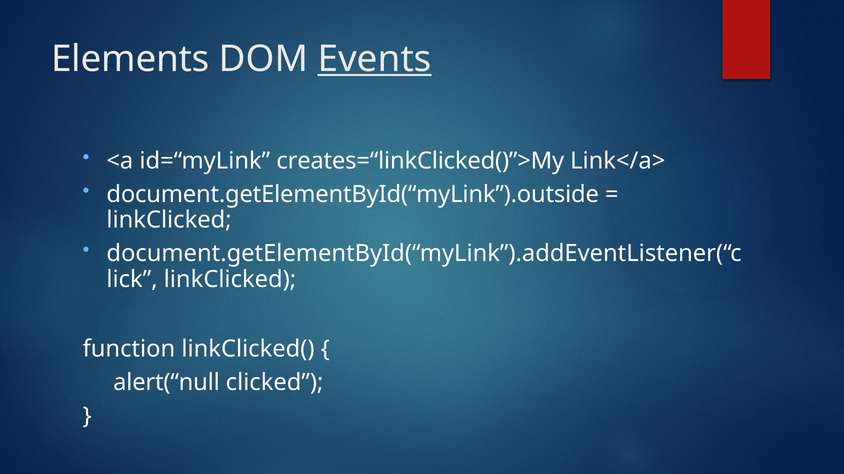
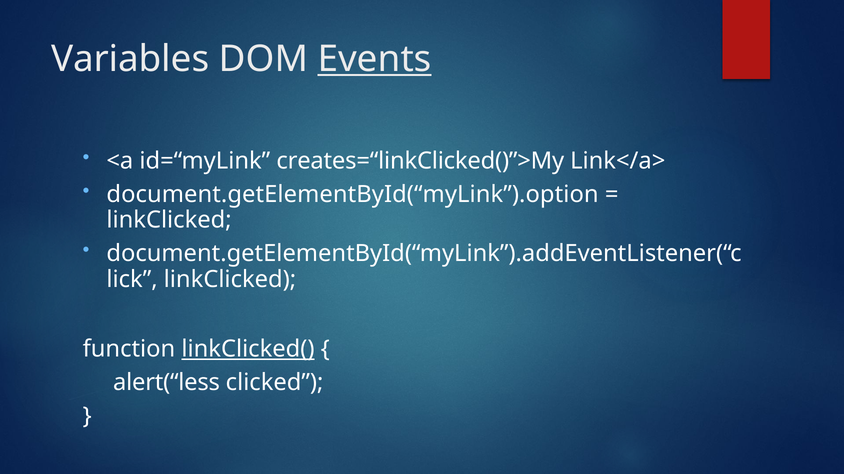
Elements: Elements -> Variables
document.getElementById(“myLink”).outside: document.getElementById(“myLink”).outside -> document.getElementById(“myLink”).option
linkClicked( underline: none -> present
alert(“null: alert(“null -> alert(“less
